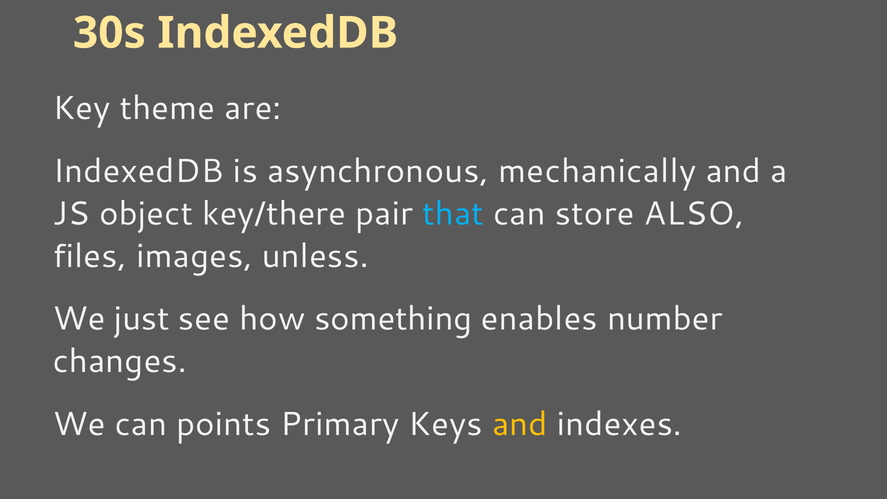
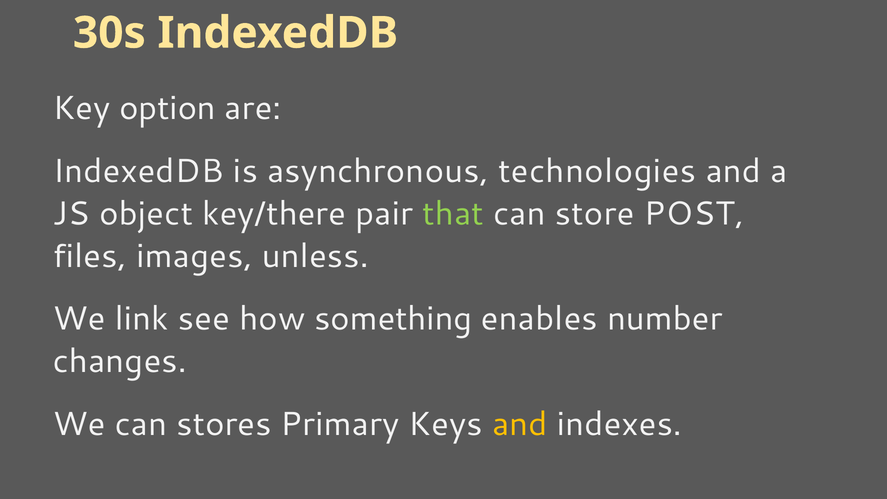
theme: theme -> option
mechanically: mechanically -> technologies
that colour: light blue -> light green
ALSO: ALSO -> POST
just: just -> link
points: points -> stores
